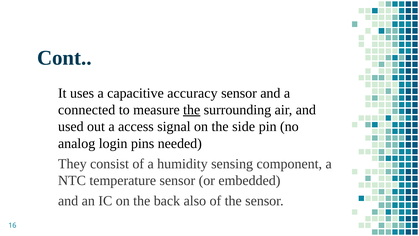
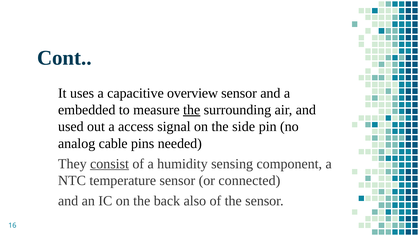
accuracy: accuracy -> overview
connected: connected -> embedded
login: login -> cable
consist underline: none -> present
embedded: embedded -> connected
